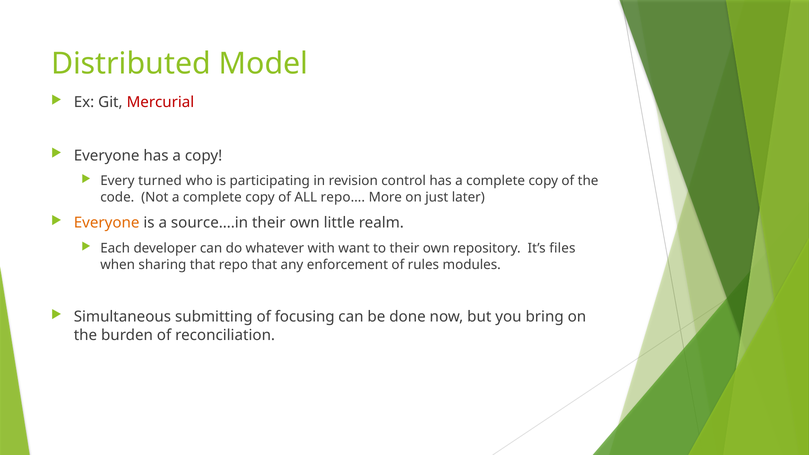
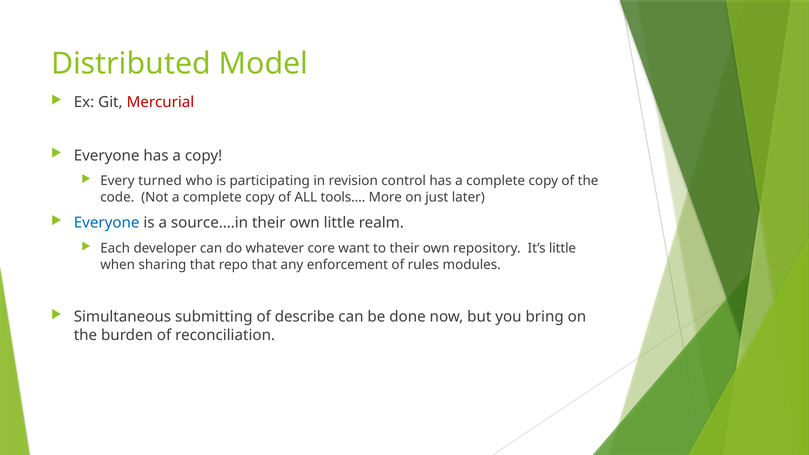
repo…: repo… -> tools…
Everyone at (107, 223) colour: orange -> blue
with: with -> core
It’s files: files -> little
focusing: focusing -> describe
